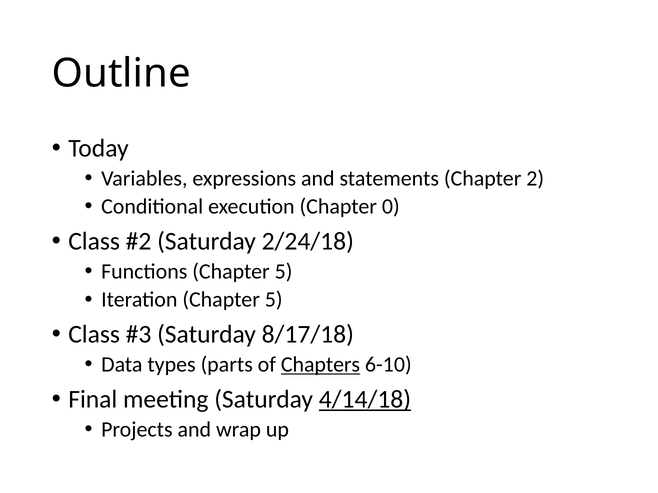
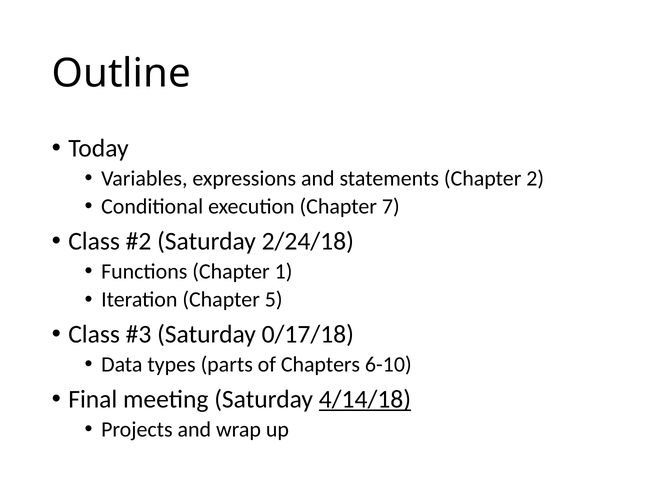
0: 0 -> 7
Functions Chapter 5: 5 -> 1
8/17/18: 8/17/18 -> 0/17/18
Chapters underline: present -> none
